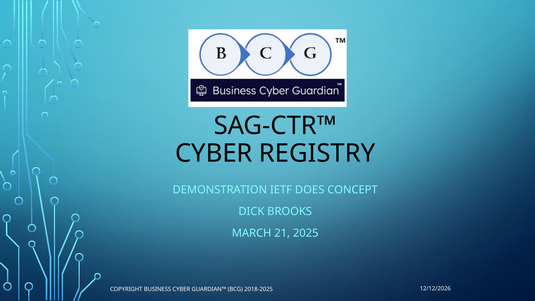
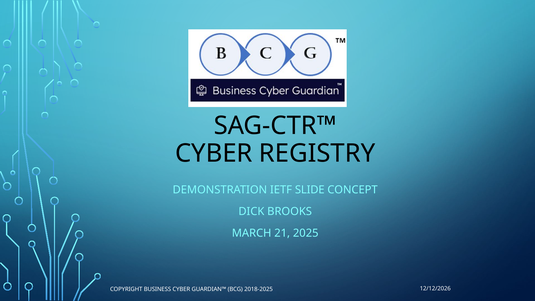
DOES: DOES -> SLIDE
